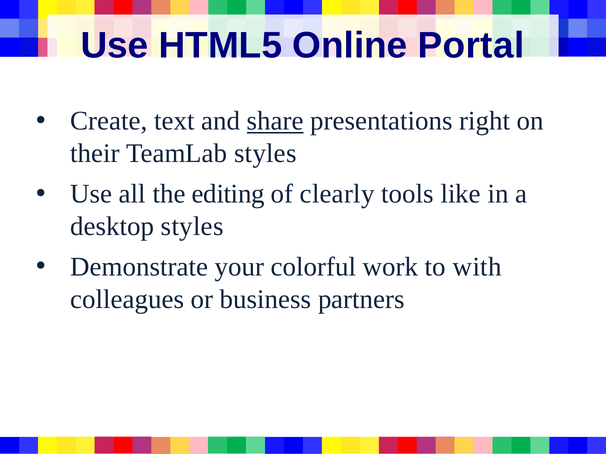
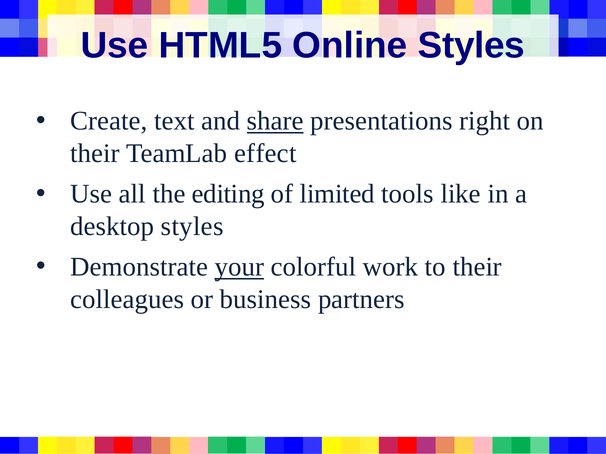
Online Portal: Portal -> Styles
TeamLab styles: styles -> effect
clearly: clearly -> limited
your underline: none -> present
to with: with -> their
